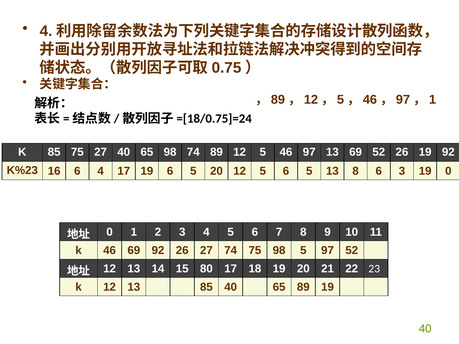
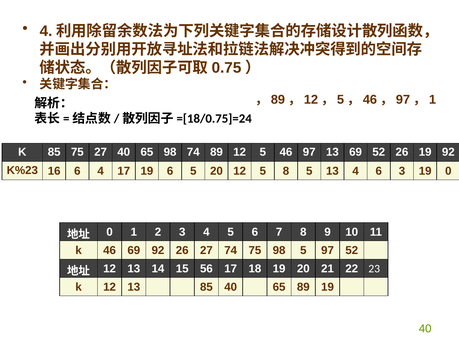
12 5 6: 6 -> 8
13 8: 8 -> 4
80: 80 -> 56
